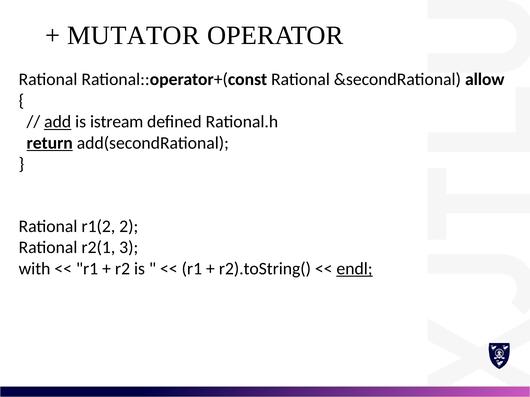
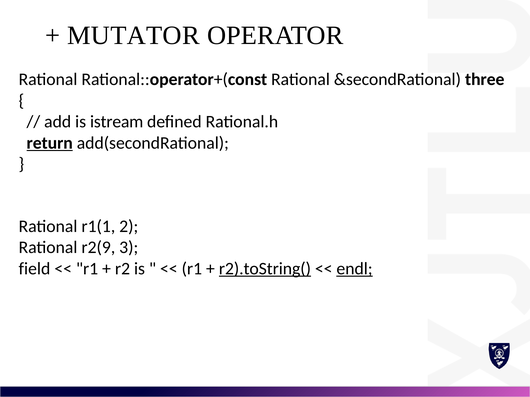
allow: allow -> three
add underline: present -> none
r1(2: r1(2 -> r1(1
r2(1: r2(1 -> r2(9
with: with -> field
r2).toString( underline: none -> present
